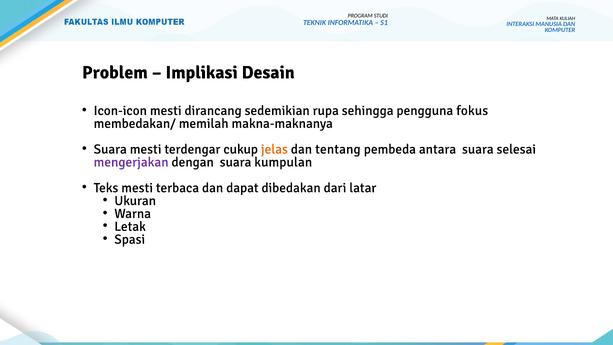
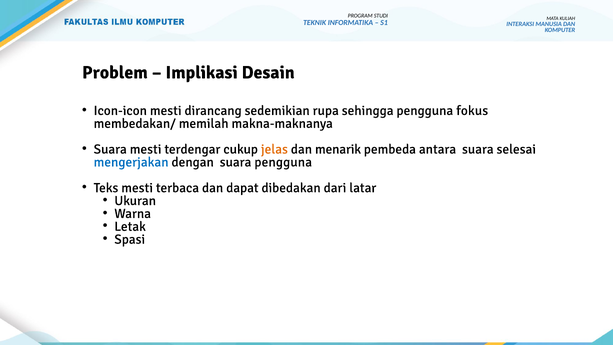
tentang: tentang -> menarik
mengerjakan colour: purple -> blue
suara kumpulan: kumpulan -> pengguna
